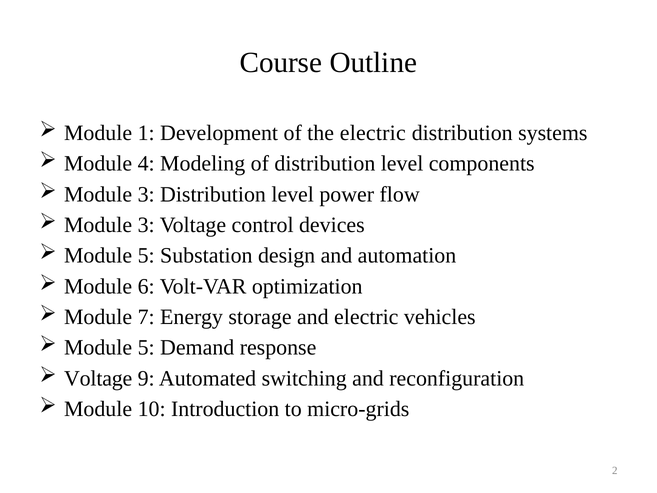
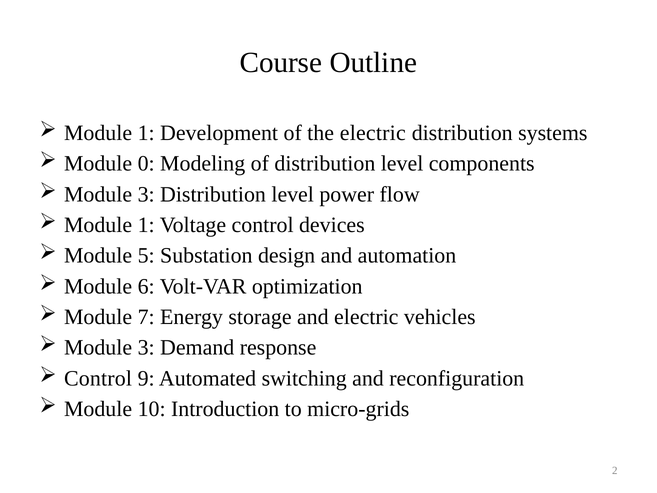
4: 4 -> 0
3 at (146, 225): 3 -> 1
5 at (146, 347): 5 -> 3
Voltage at (98, 378): Voltage -> Control
